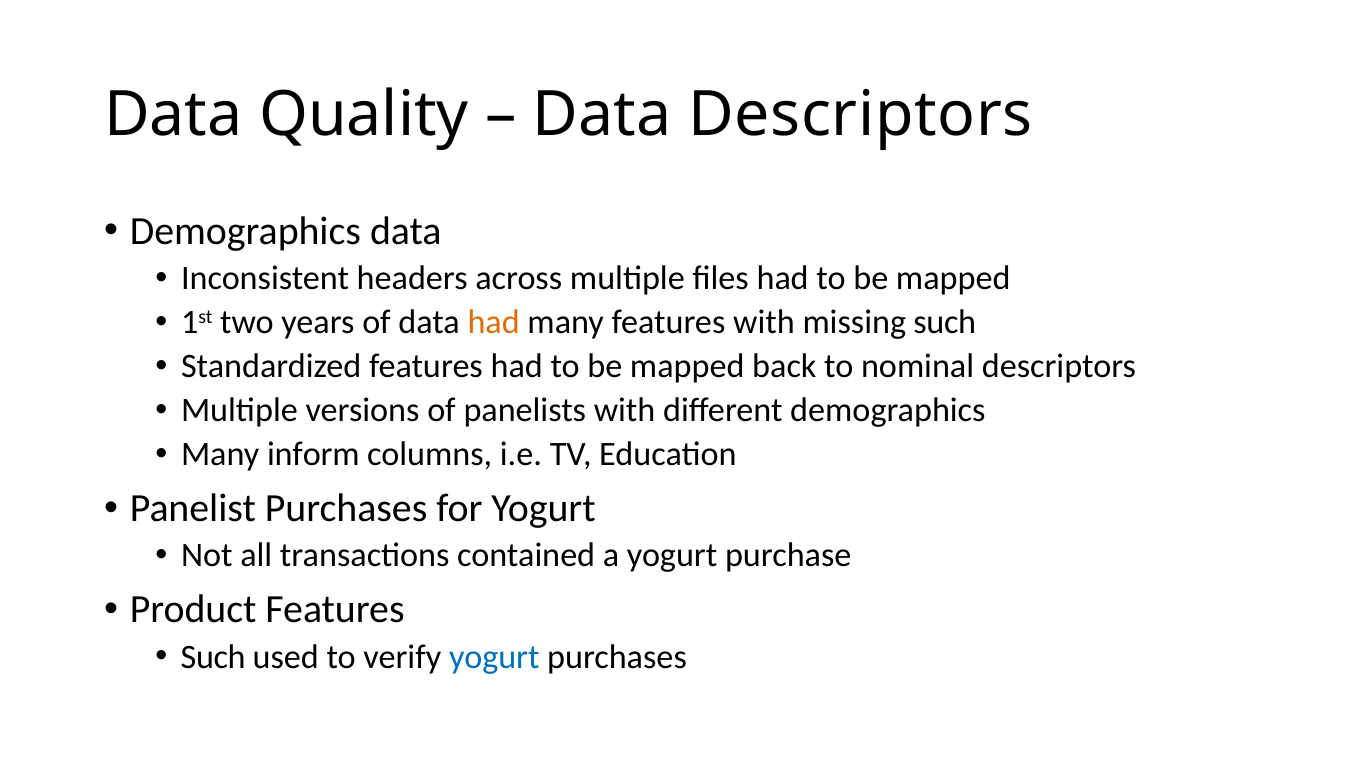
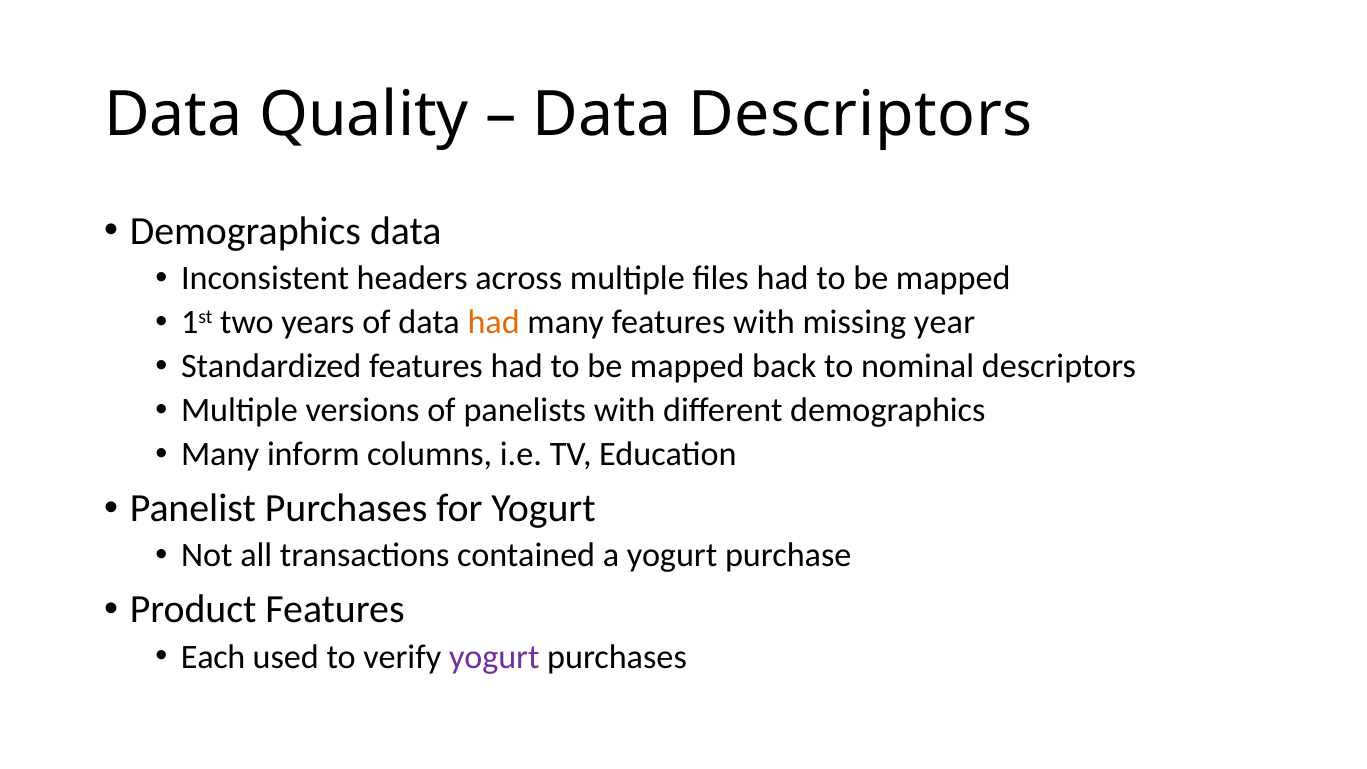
missing such: such -> year
Such at (213, 657): Such -> Each
yogurt at (494, 657) colour: blue -> purple
